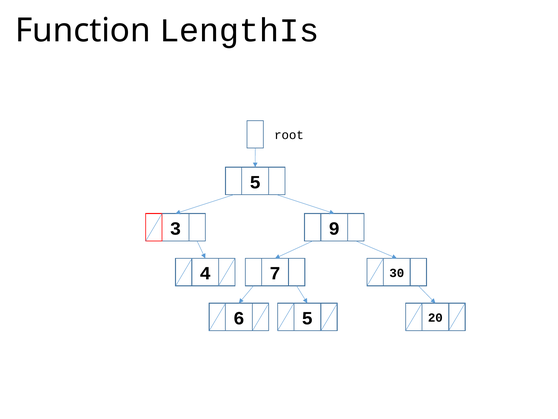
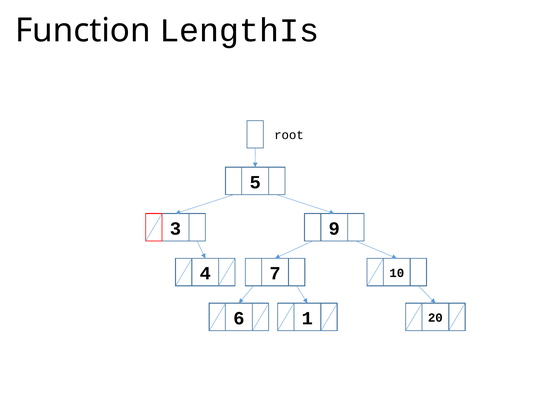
30: 30 -> 10
6 5: 5 -> 1
